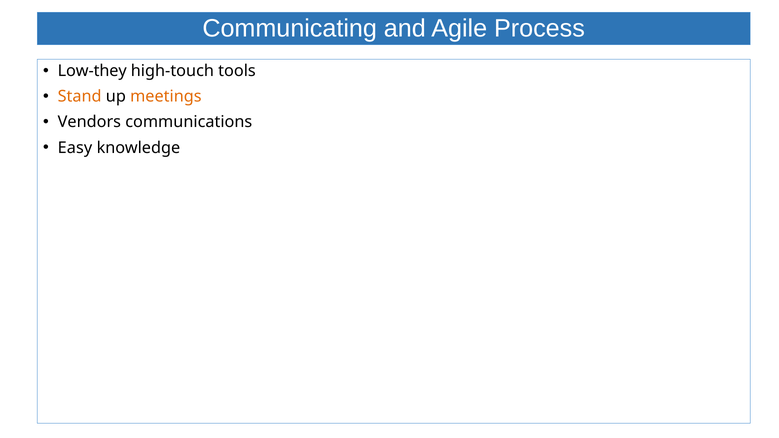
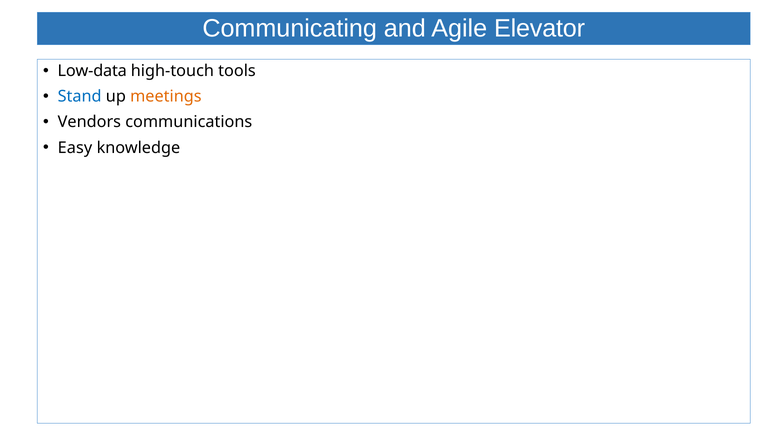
Process: Process -> Elevator
Low-they: Low-they -> Low-data
Stand colour: orange -> blue
